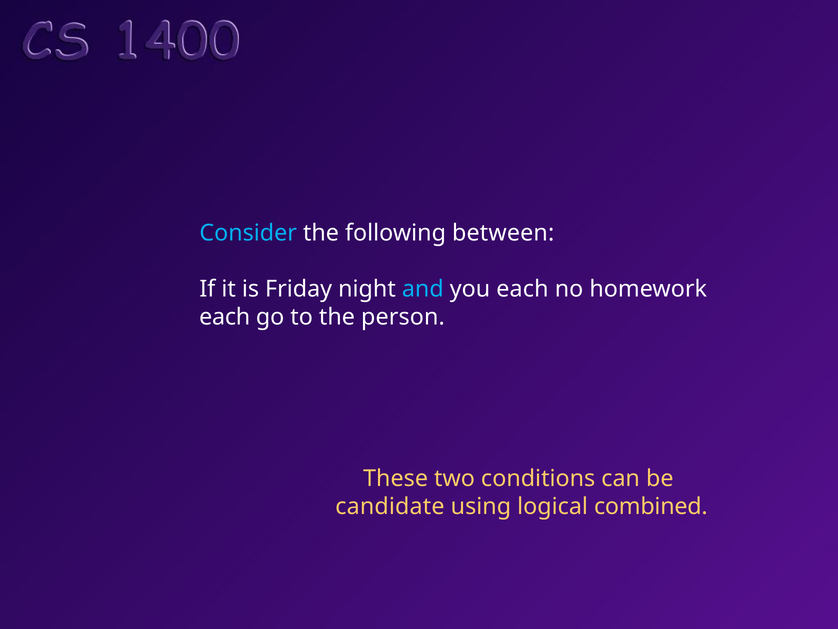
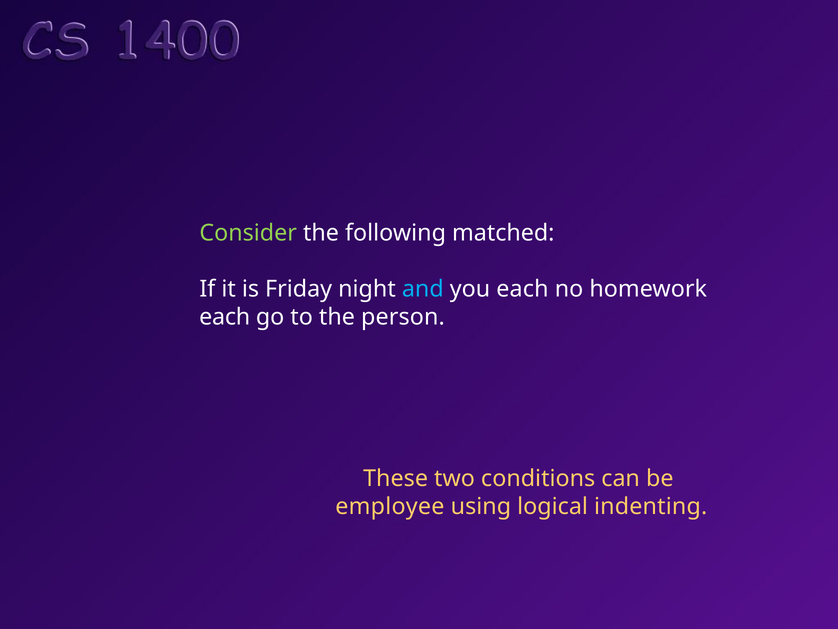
Consider colour: light blue -> light green
between: between -> matched
candidate: candidate -> employee
combined: combined -> indenting
